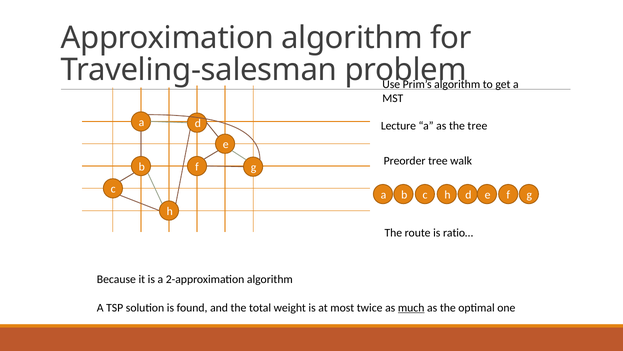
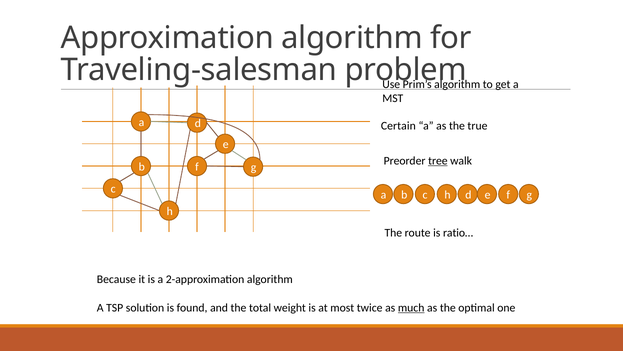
Lecture: Lecture -> Certain
the tree: tree -> true
tree at (438, 160) underline: none -> present
